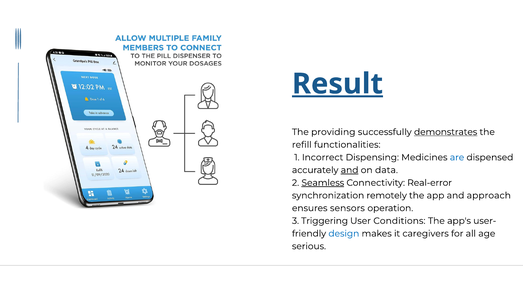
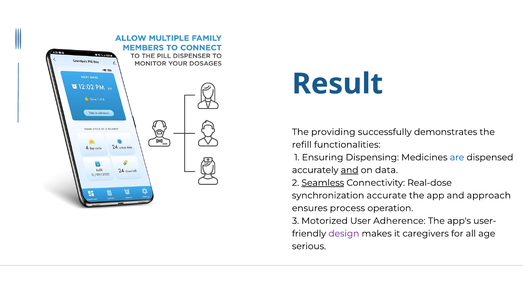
Result underline: present -> none
demonstrates underline: present -> none
Incorrect: Incorrect -> Ensuring
Real-error: Real-error -> Real-dose
remotely: remotely -> accurate
sensors: sensors -> process
Triggering: Triggering -> Motorized
Conditions: Conditions -> Adherence
design colour: blue -> purple
